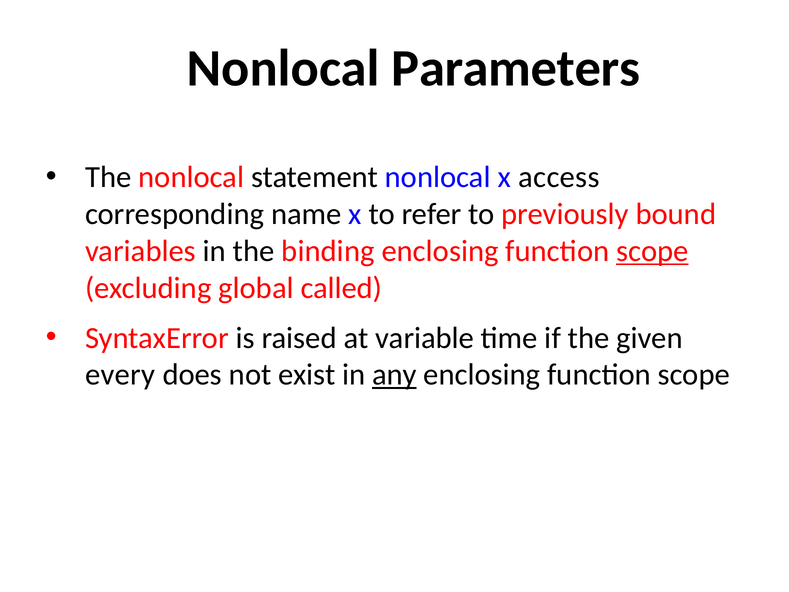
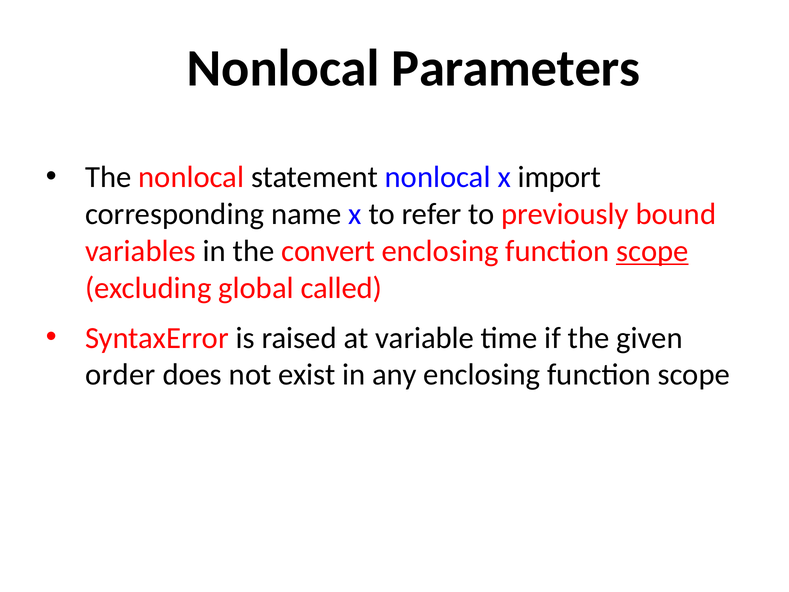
access: access -> import
binding: binding -> convert
every: every -> order
any underline: present -> none
